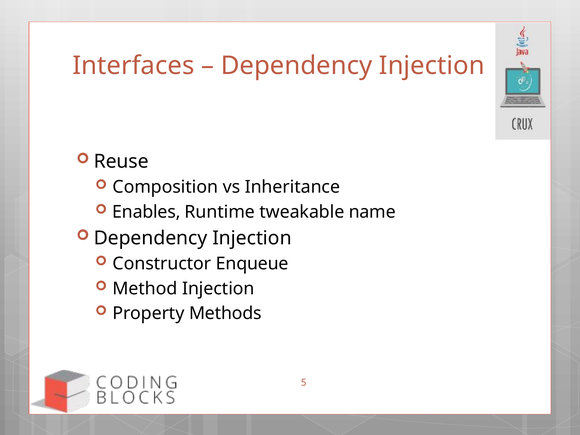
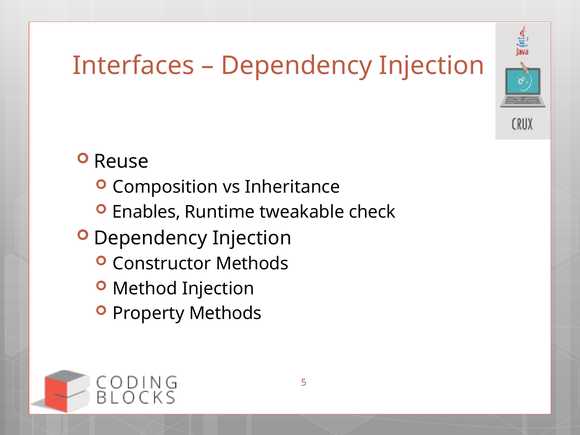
name: name -> check
Constructor Enqueue: Enqueue -> Methods
